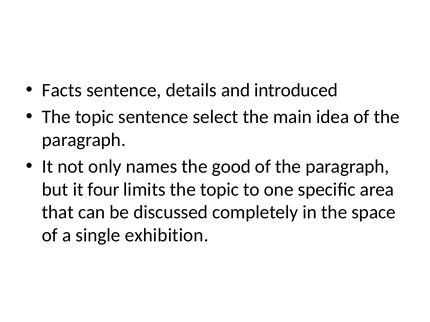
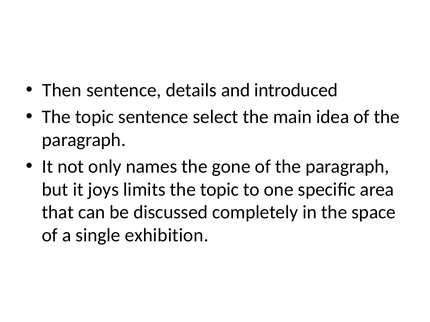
Facts: Facts -> Then
good: good -> gone
four: four -> joys
